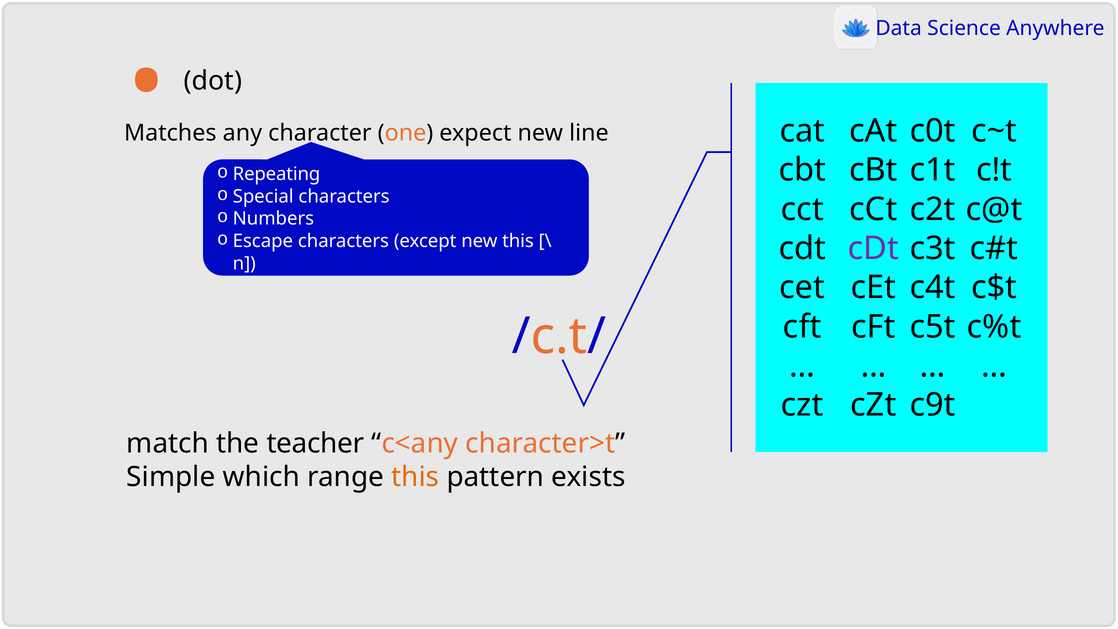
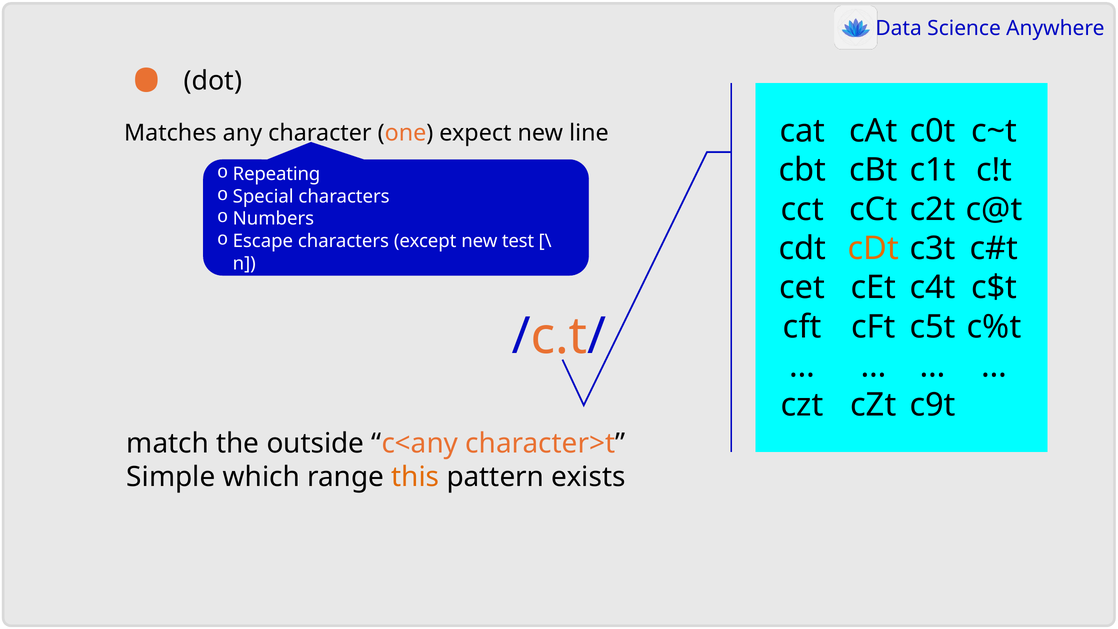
new this: this -> test
cDt at (873, 248) colour: purple -> orange
teacher: teacher -> outside
